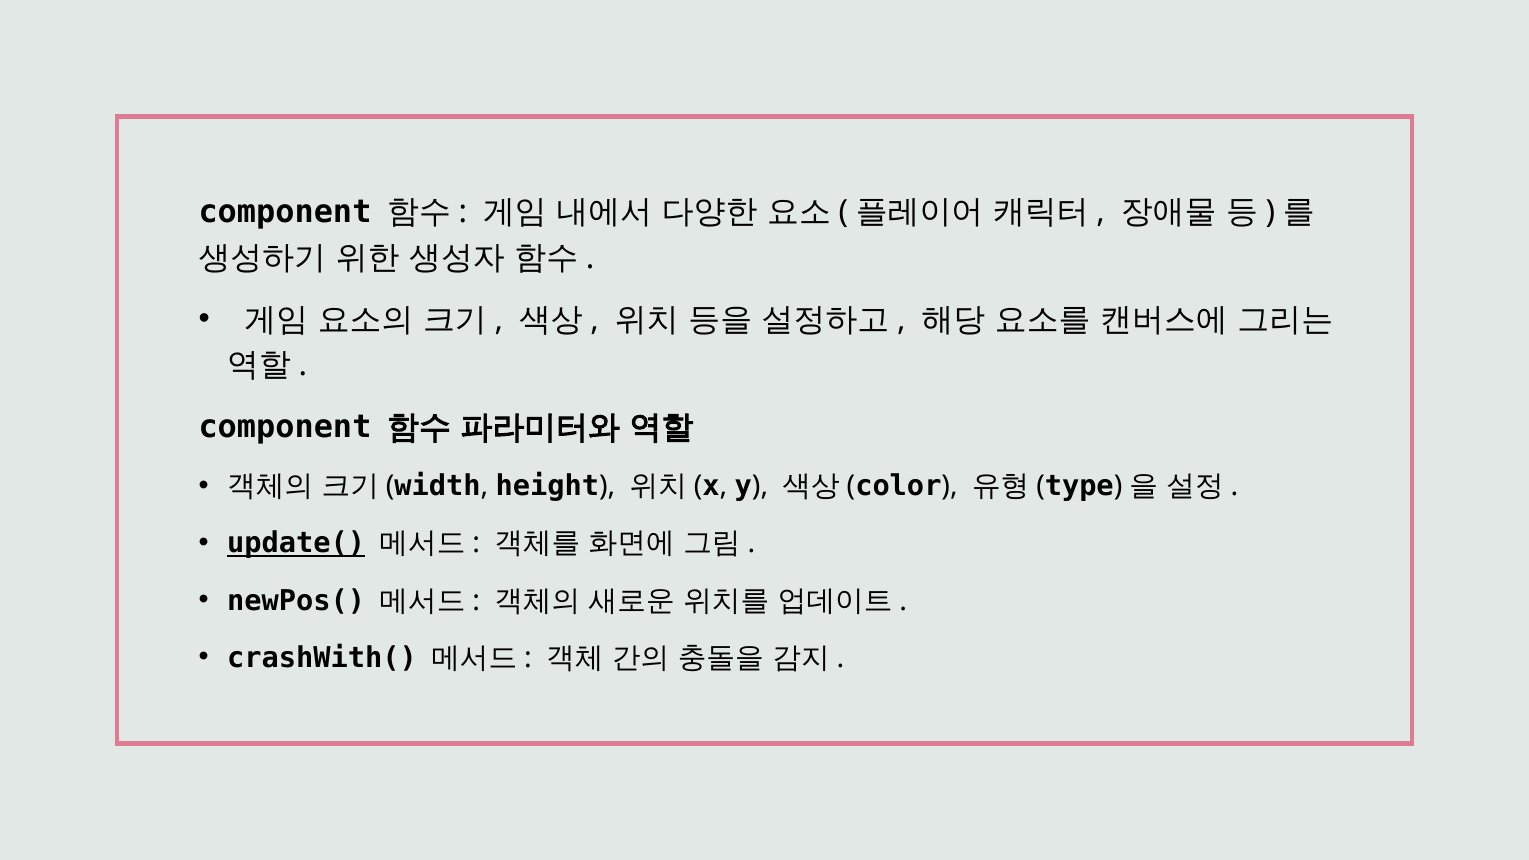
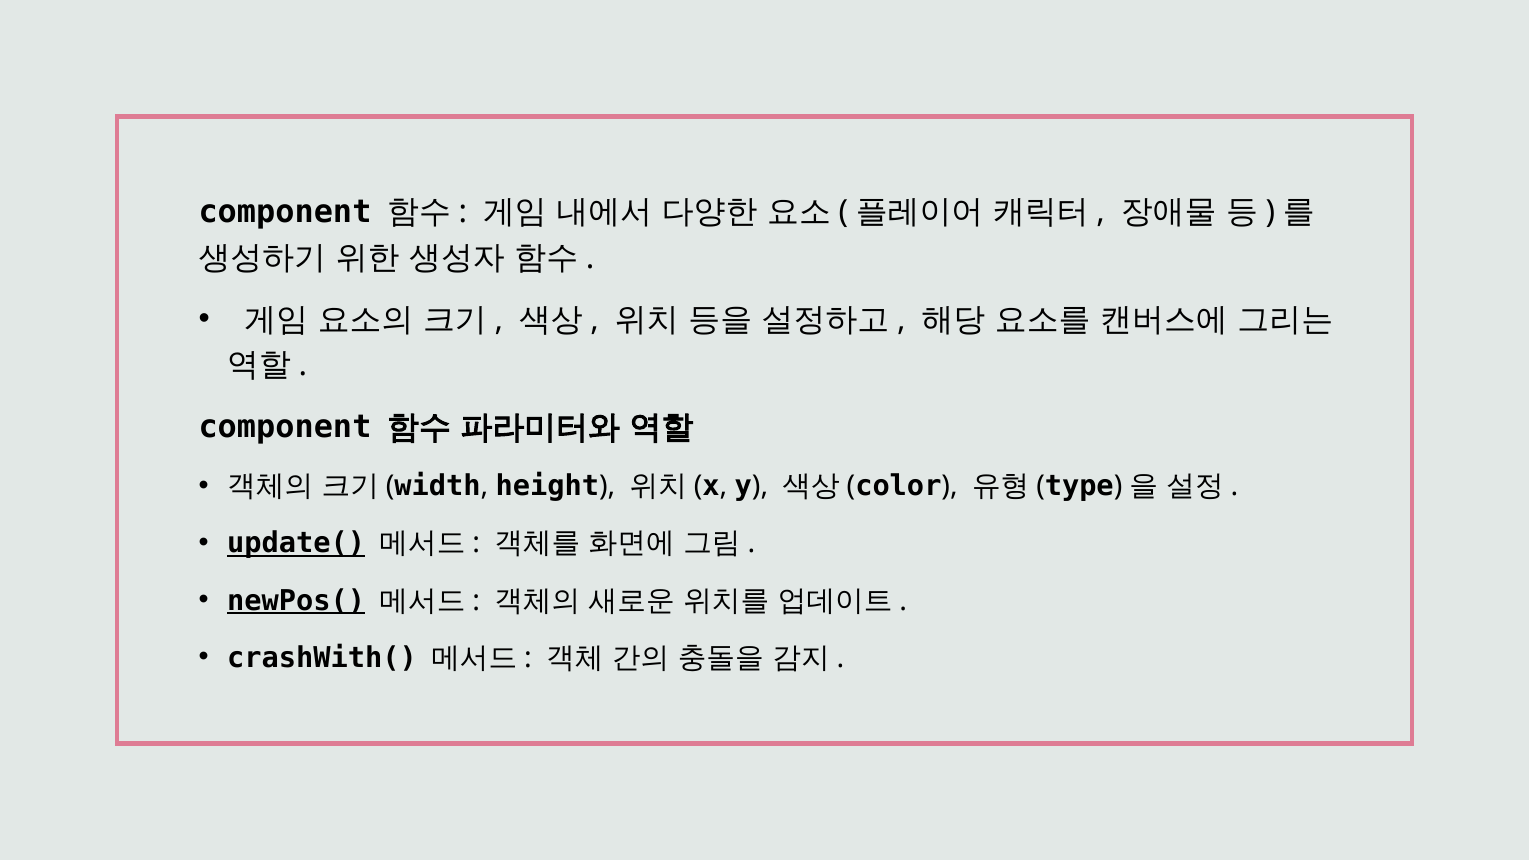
newPos( underline: none -> present
